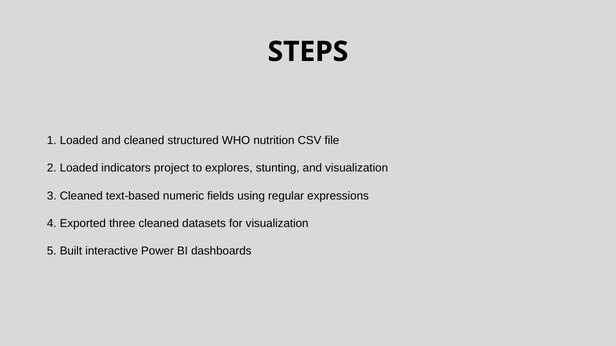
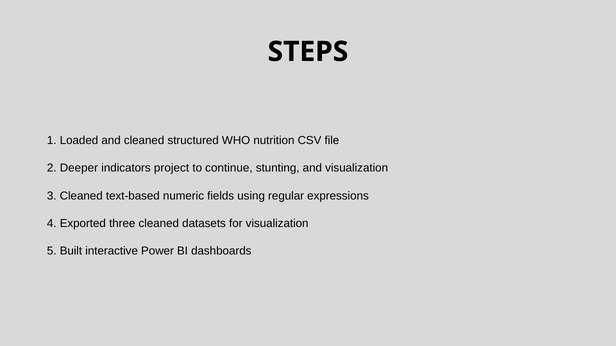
2 Loaded: Loaded -> Deeper
explores: explores -> continue
